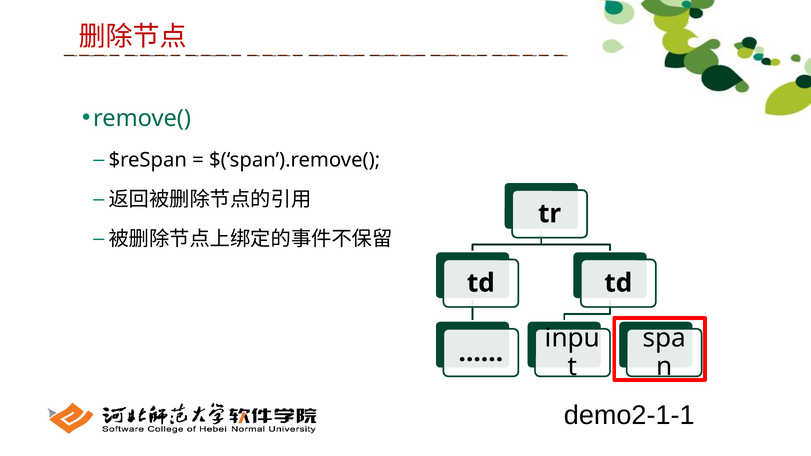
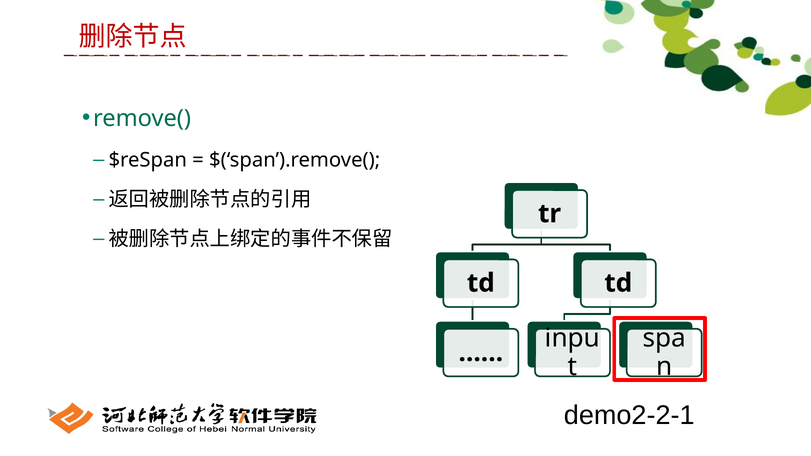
demo2-1-1: demo2-1-1 -> demo2-2-1
